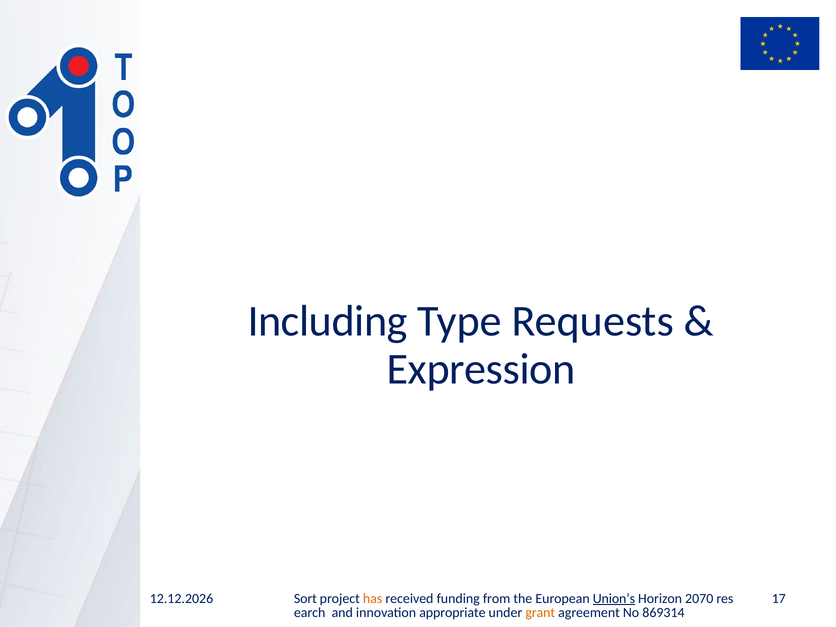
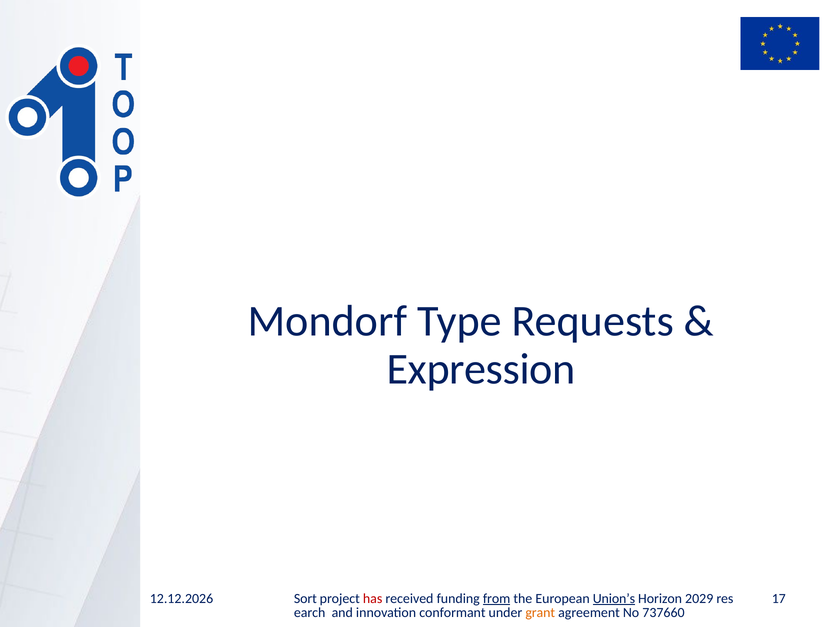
Including: Including -> Mondorf
has colour: orange -> red
from underline: none -> present
2070: 2070 -> 2029
appropriate: appropriate -> conformant
869314: 869314 -> 737660
